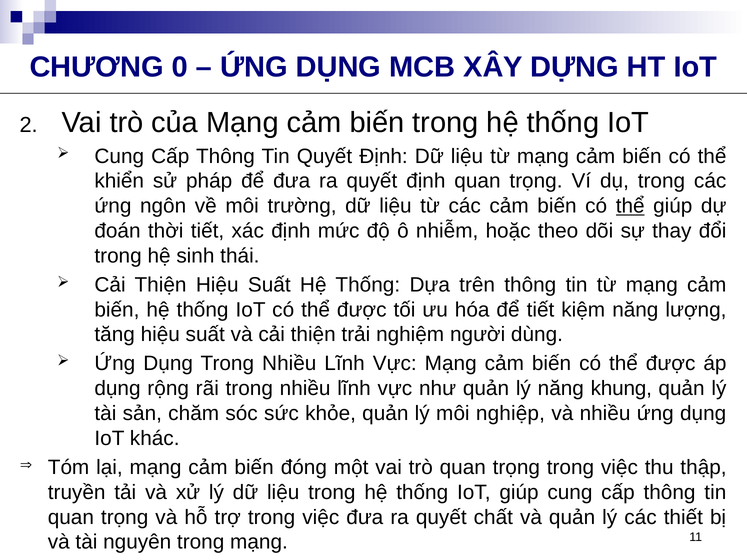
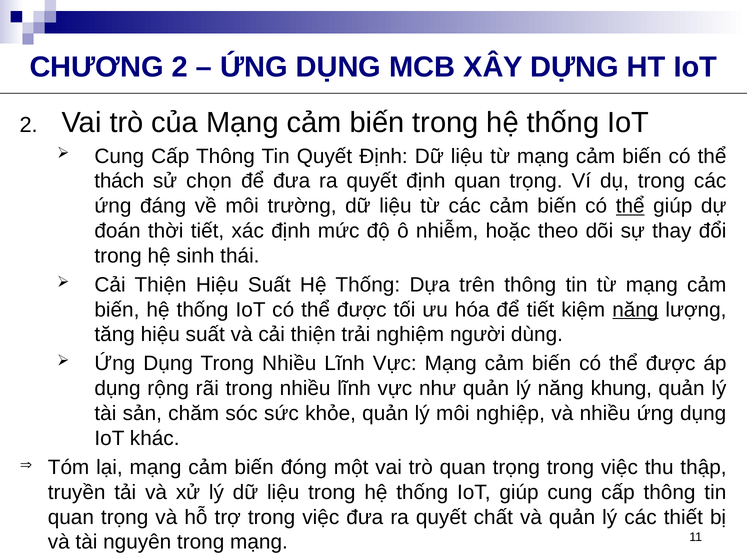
CHƯƠNG 0: 0 -> 2
khiển: khiển -> thách
pháp: pháp -> chọn
ngôn: ngôn -> đáng
năng at (635, 310) underline: none -> present
